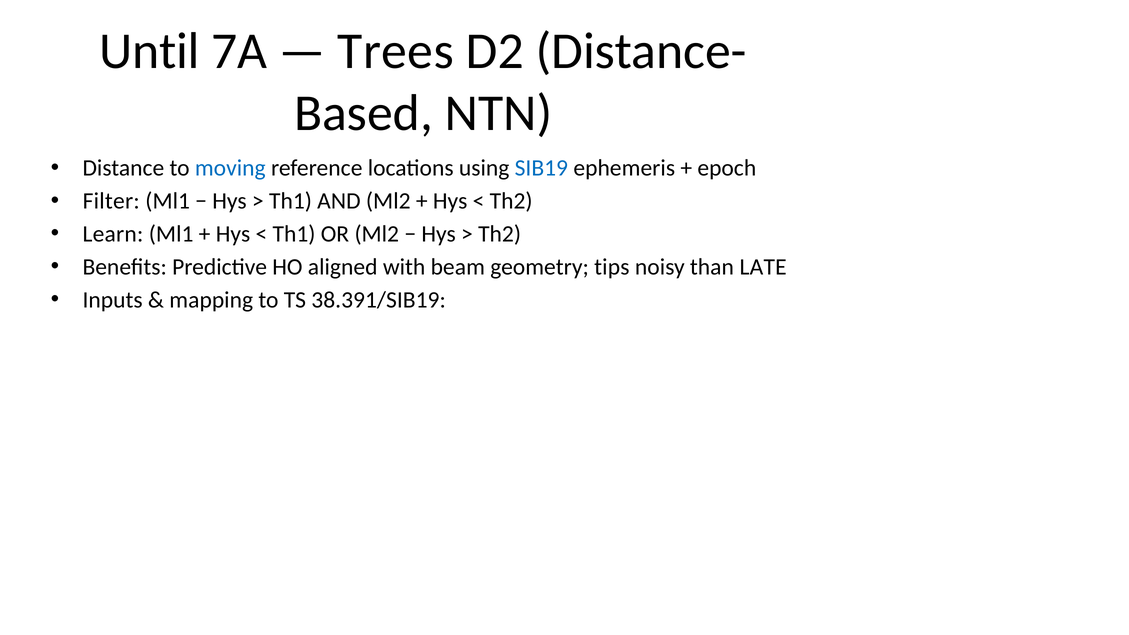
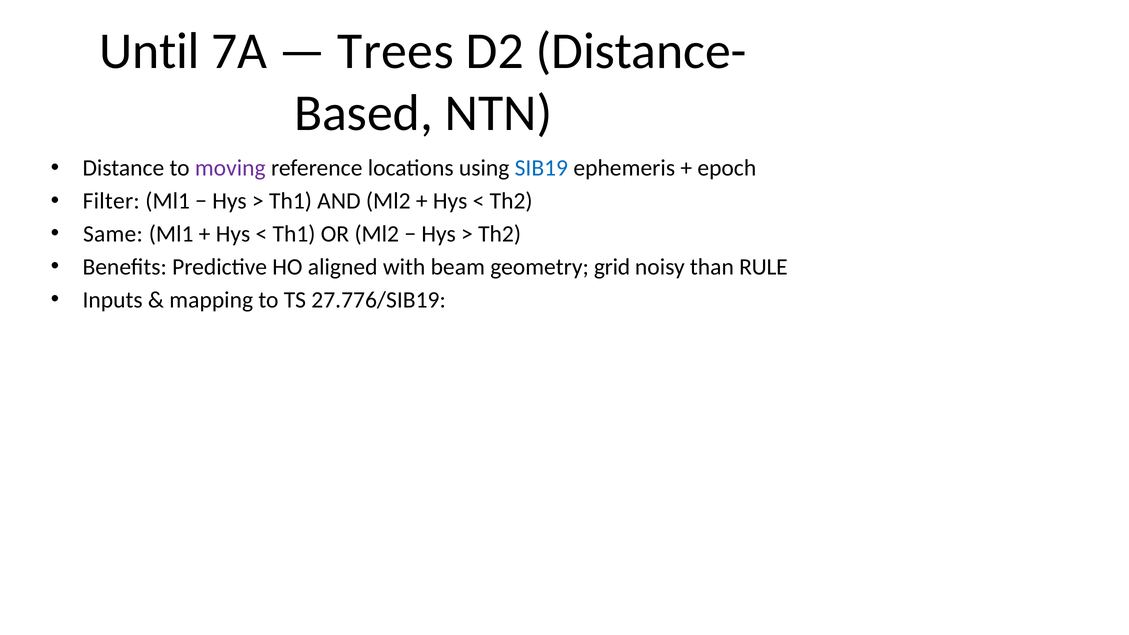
moving colour: blue -> purple
Learn: Learn -> Same
tips: tips -> grid
LATE: LATE -> RULE
38.391/SIB19: 38.391/SIB19 -> 27.776/SIB19
